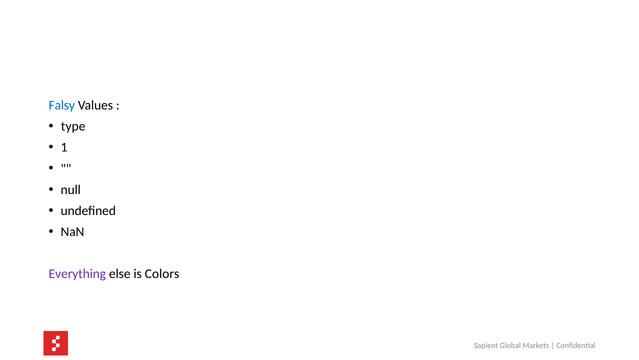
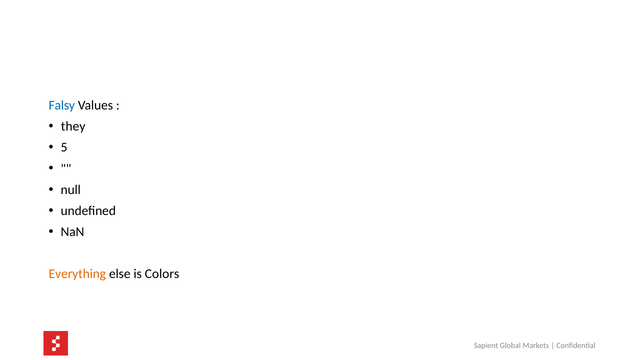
type: type -> they
1: 1 -> 5
Everything colour: purple -> orange
